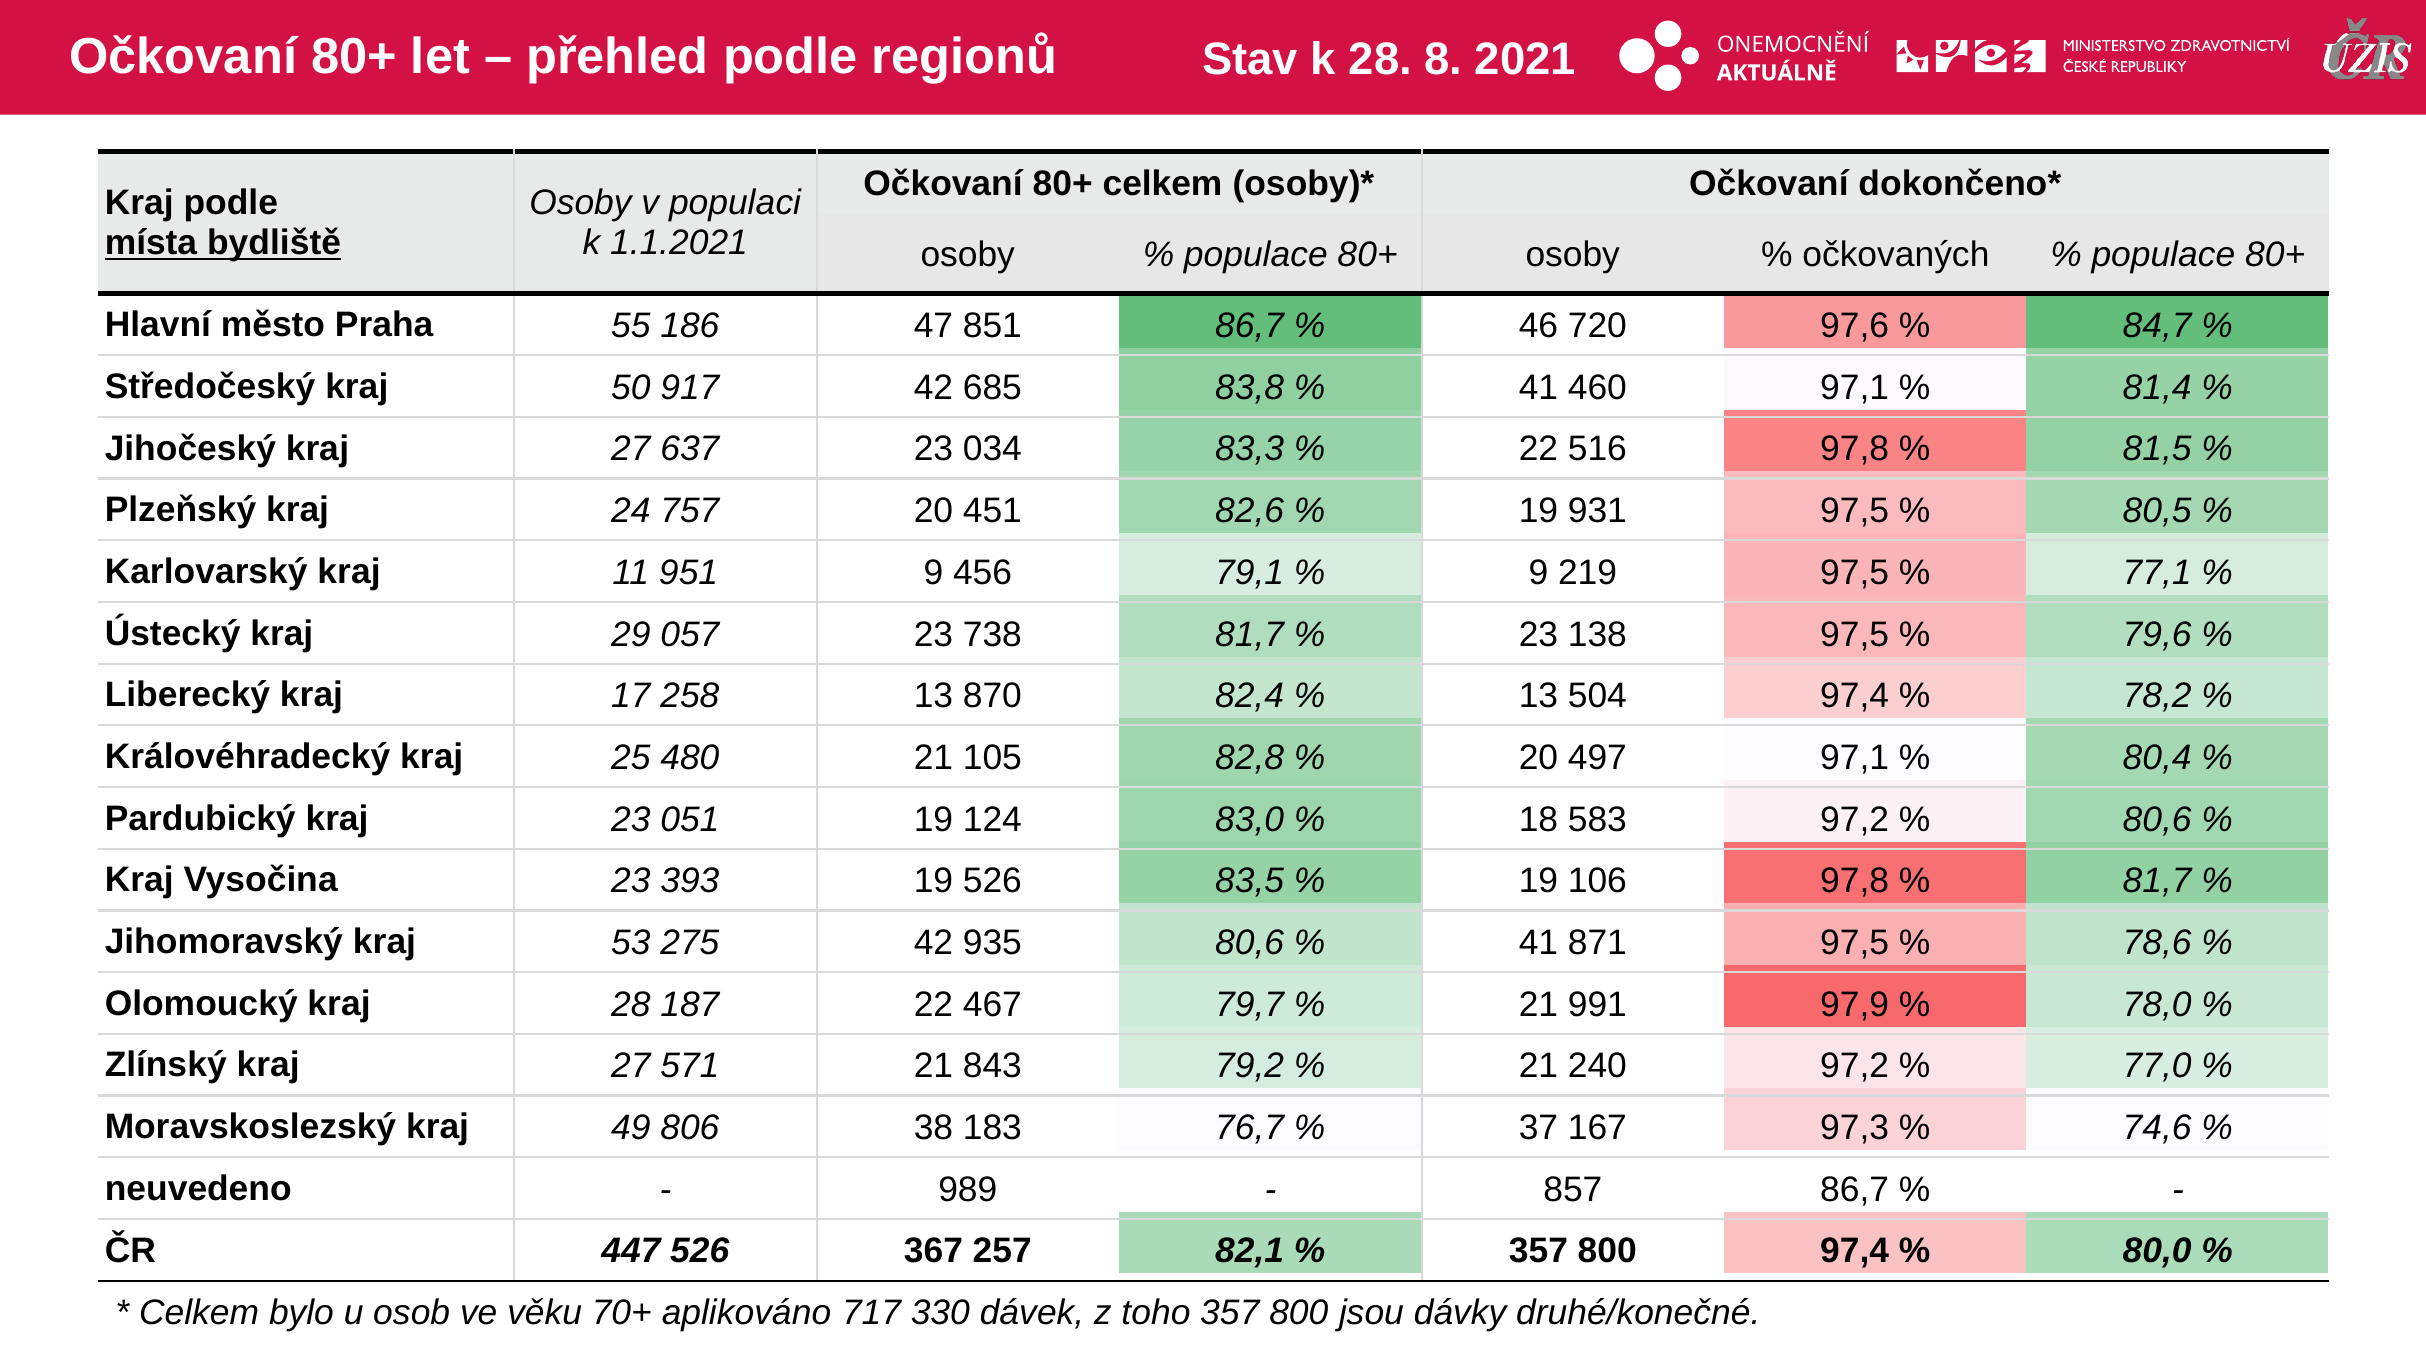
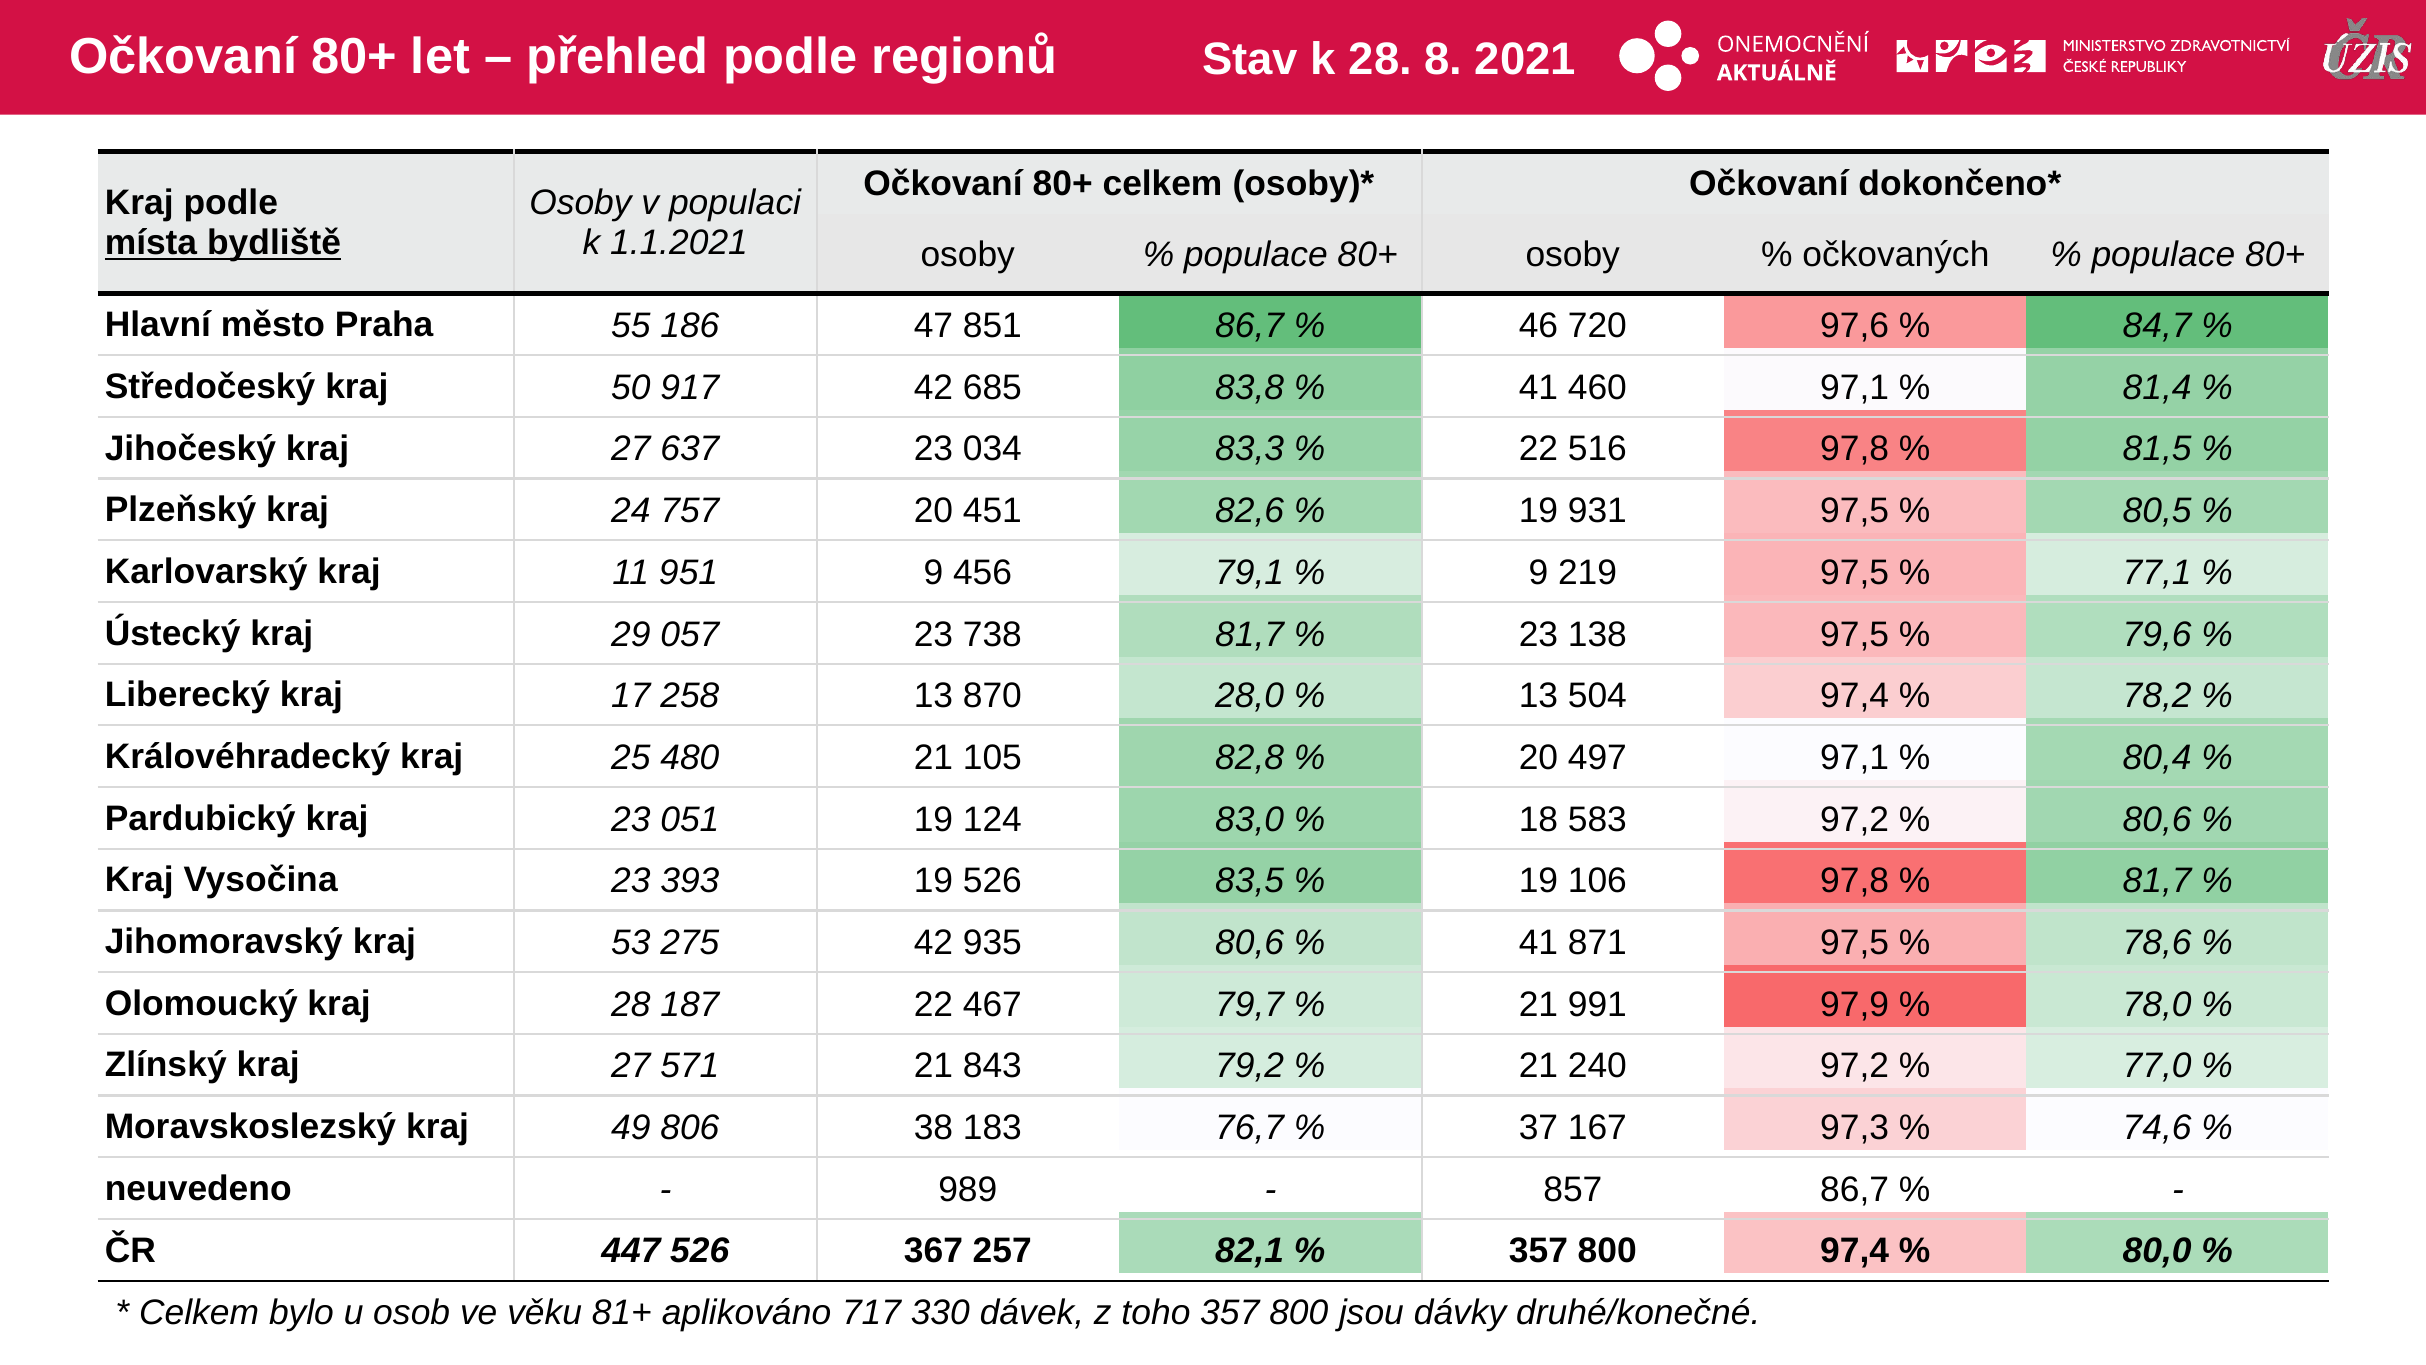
82,4: 82,4 -> 28,0
70+: 70+ -> 81+
